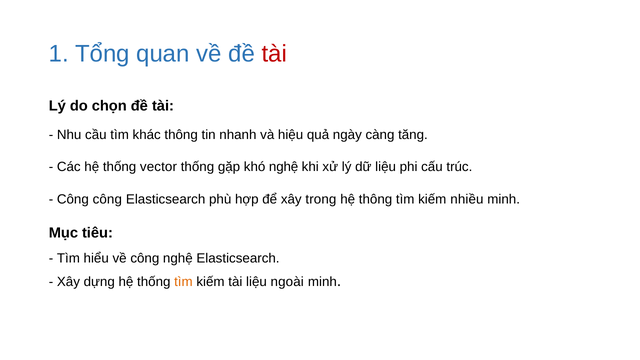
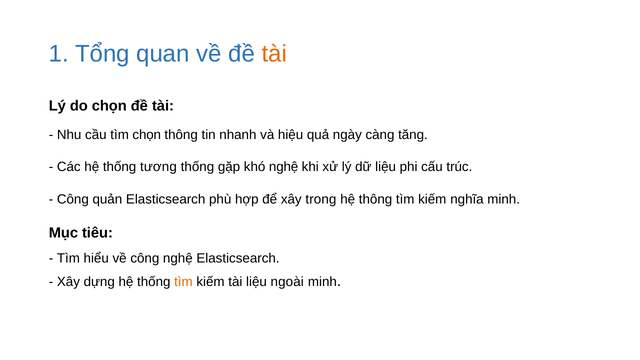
tài at (274, 54) colour: red -> orange
tìm khác: khác -> chọn
vector: vector -> tương
Công công: công -> quản
nhiều: nhiều -> nghĩa
